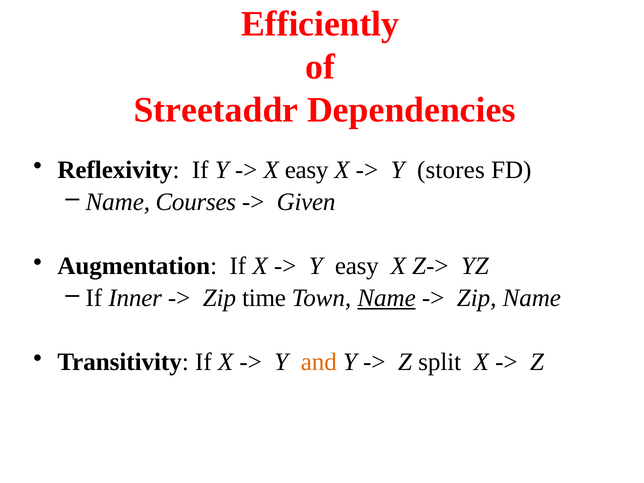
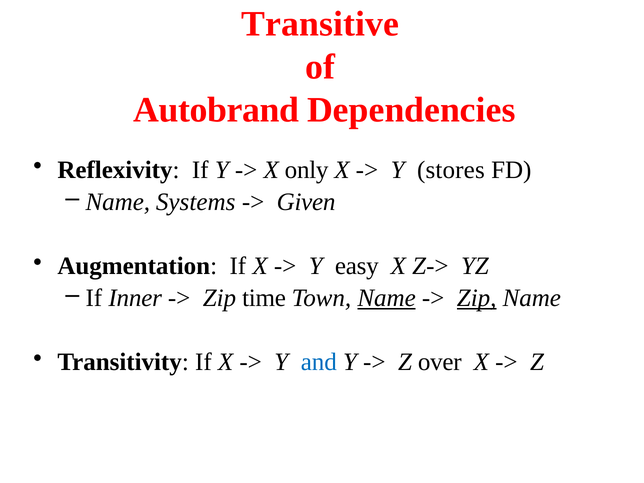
Efficiently: Efficiently -> Transitive
Streetaddr: Streetaddr -> Autobrand
X easy: easy -> only
Courses: Courses -> Systems
Zip at (477, 298) underline: none -> present
and colour: orange -> blue
split: split -> over
